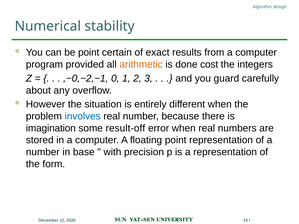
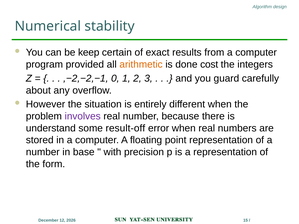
be point: point -> keep
,−0,−2,−1: ,−0,−2,−1 -> ,−2,−2,−1
involves colour: blue -> purple
imagination: imagination -> understand
